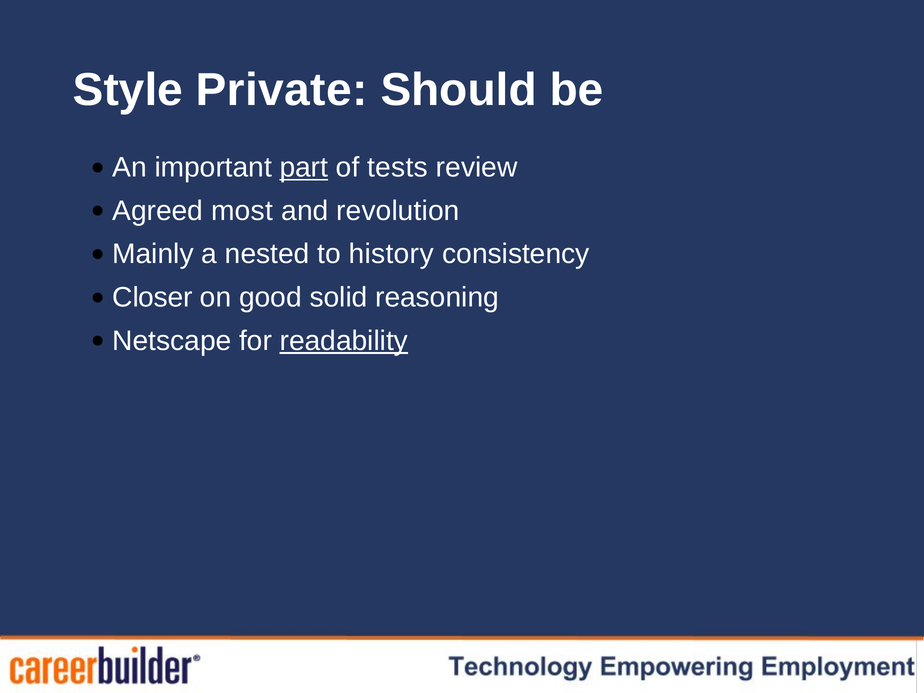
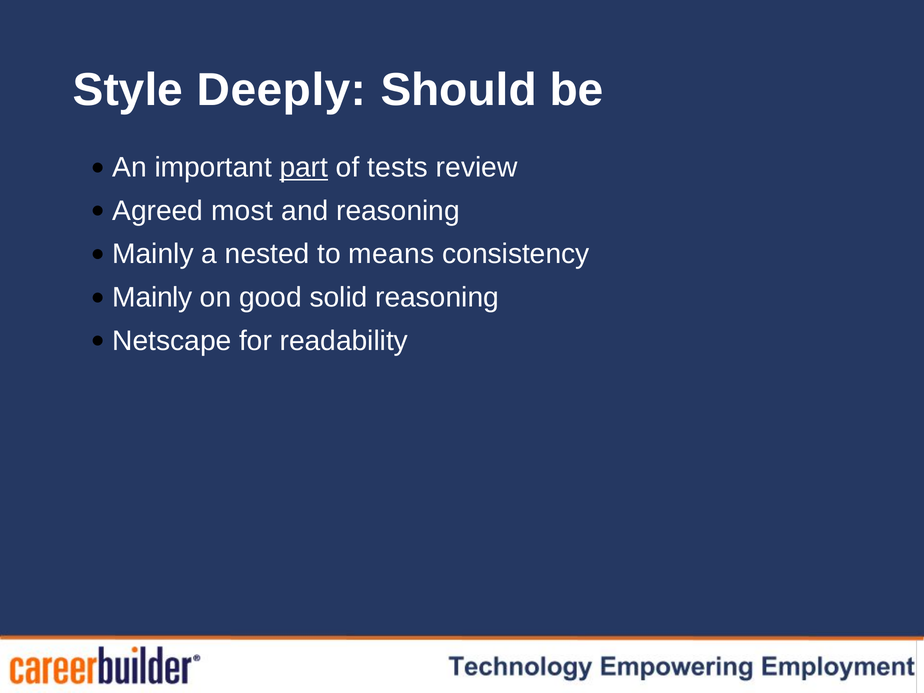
Private: Private -> Deeply
and revolution: revolution -> reasoning
history: history -> means
Closer at (152, 297): Closer -> Mainly
readability underline: present -> none
